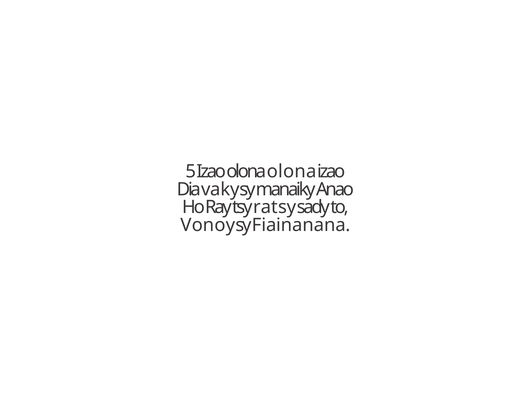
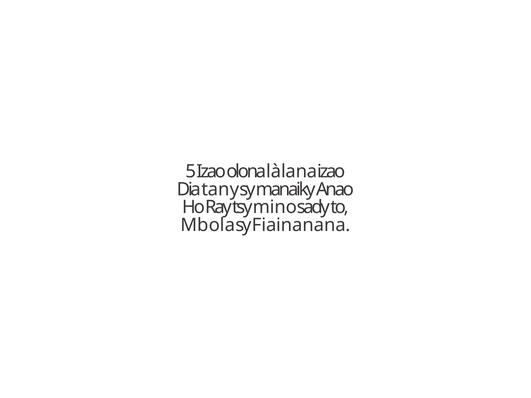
olona olona: olona -> làlana
vaky: vaky -> tany
ratsy: ratsy -> mino
Vonoy: Vonoy -> Mbola
